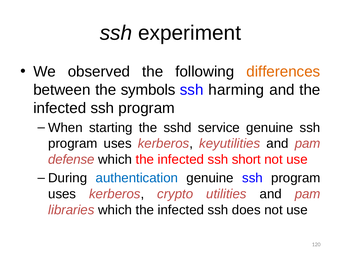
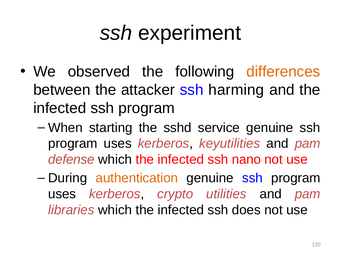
symbols: symbols -> attacker
short: short -> nano
authentication colour: blue -> orange
